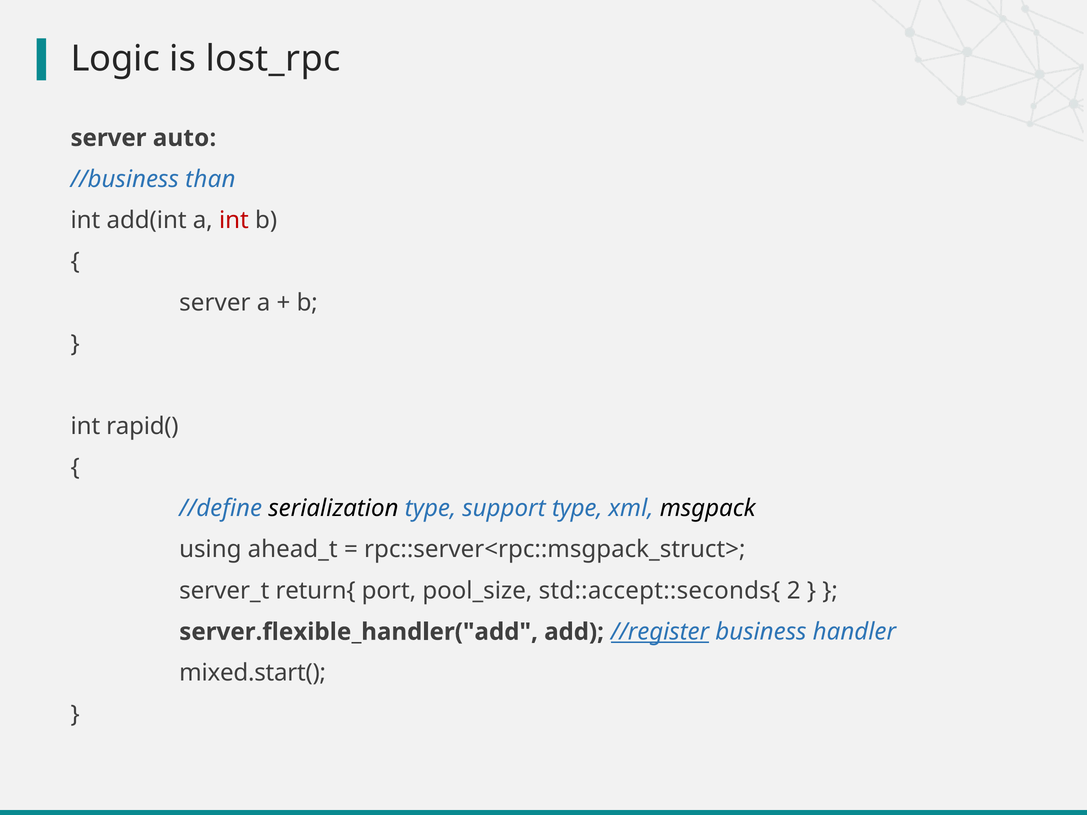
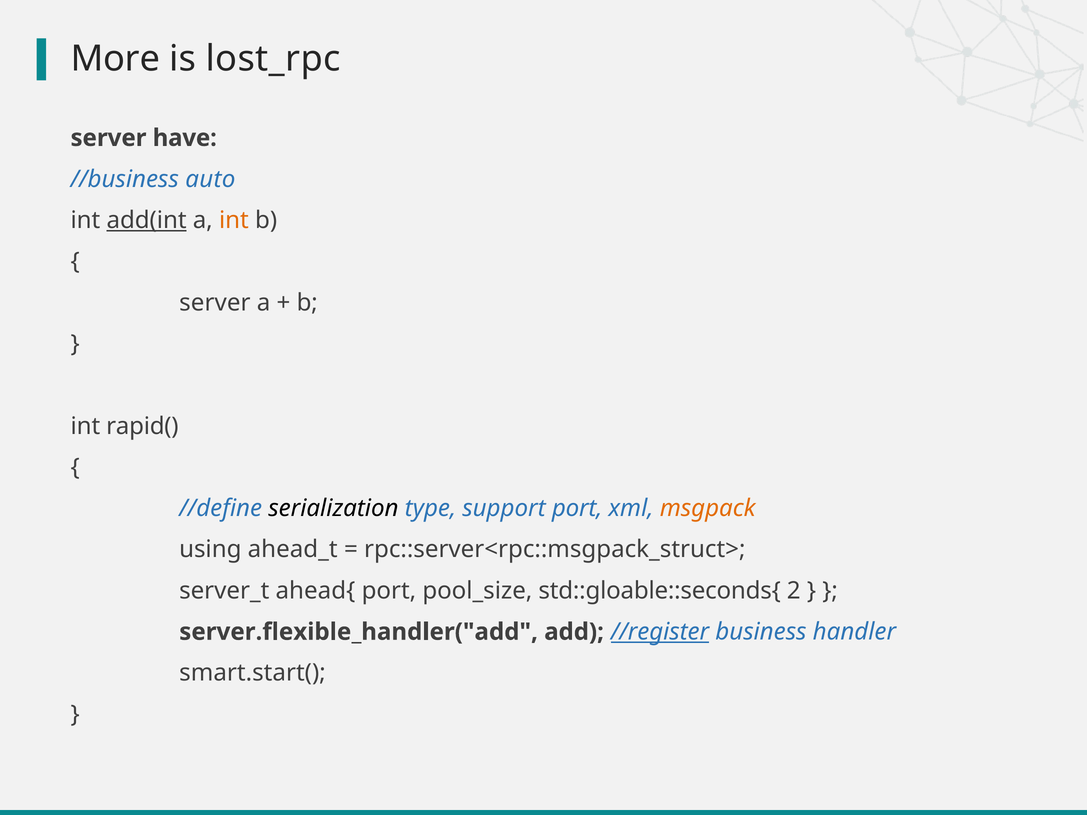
Logic: Logic -> More
auto: auto -> have
than: than -> auto
add(int underline: none -> present
int at (234, 220) colour: red -> orange
support type: type -> port
msgpack colour: black -> orange
return{: return{ -> ahead{
std::accept::seconds{: std::accept::seconds{ -> std::gloable::seconds{
mixed.start(: mixed.start( -> smart.start(
